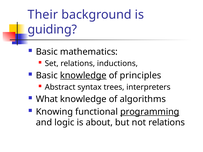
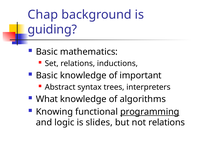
Their: Their -> Chap
knowledge at (83, 76) underline: present -> none
principles: principles -> important
about: about -> slides
